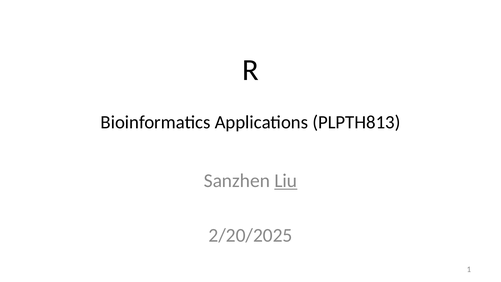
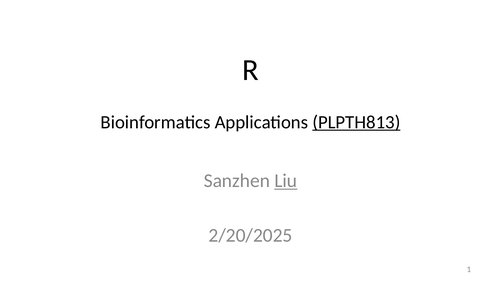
PLPTH813 underline: none -> present
